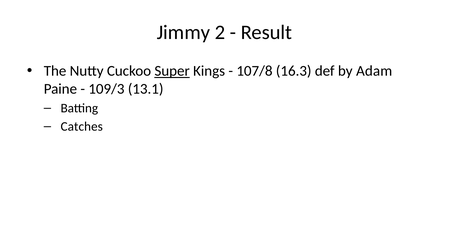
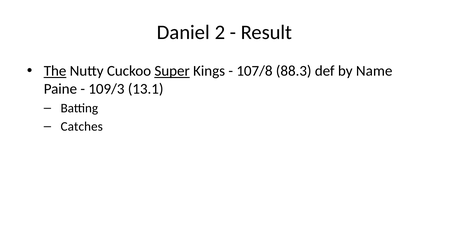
Jimmy: Jimmy -> Daniel
The underline: none -> present
16.3: 16.3 -> 88.3
Adam: Adam -> Name
